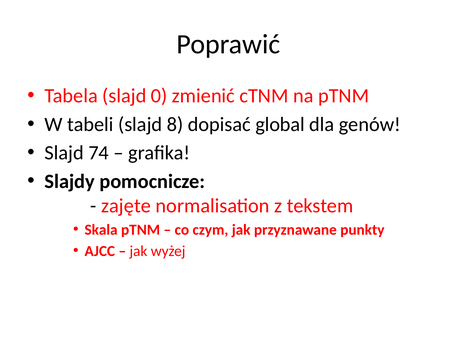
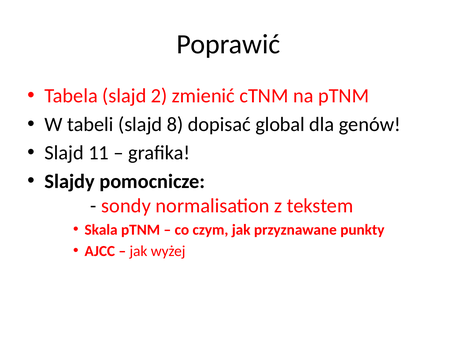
0: 0 -> 2
74: 74 -> 11
zajęte: zajęte -> sondy
